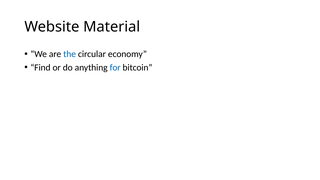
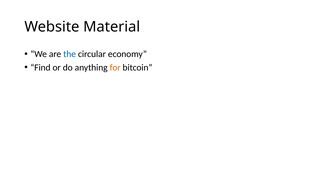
for colour: blue -> orange
